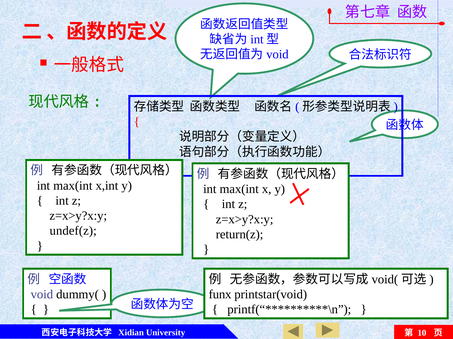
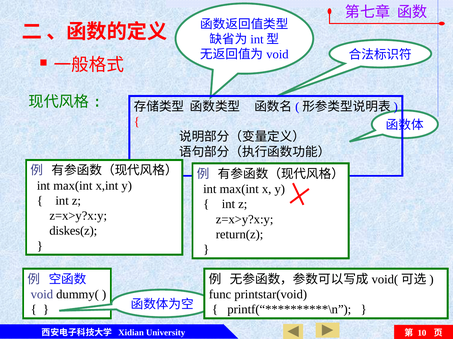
undef(z: undef(z -> diskes(z
funx: funx -> func
